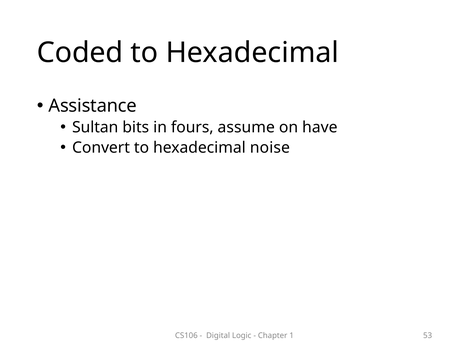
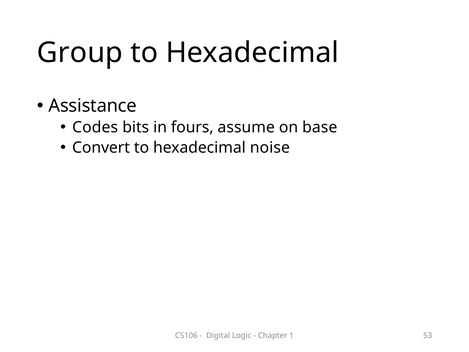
Coded: Coded -> Group
Sultan: Sultan -> Codes
have: have -> base
